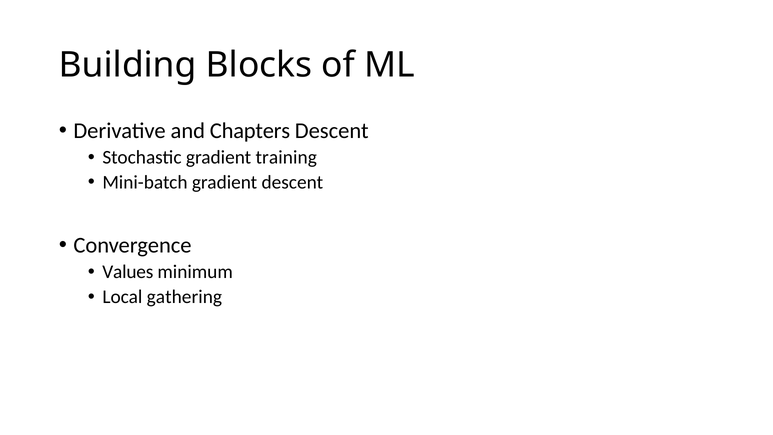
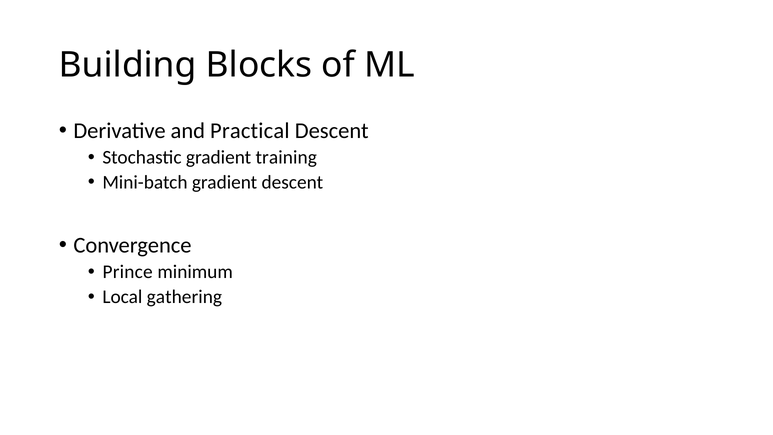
Chapters: Chapters -> Practical
Values: Values -> Prince
